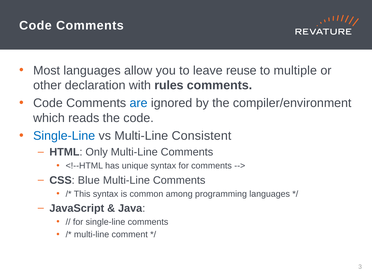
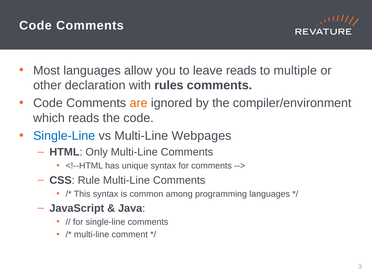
leave reuse: reuse -> reads
are colour: blue -> orange
Consistent: Consistent -> Webpages
Blue: Blue -> Rule
